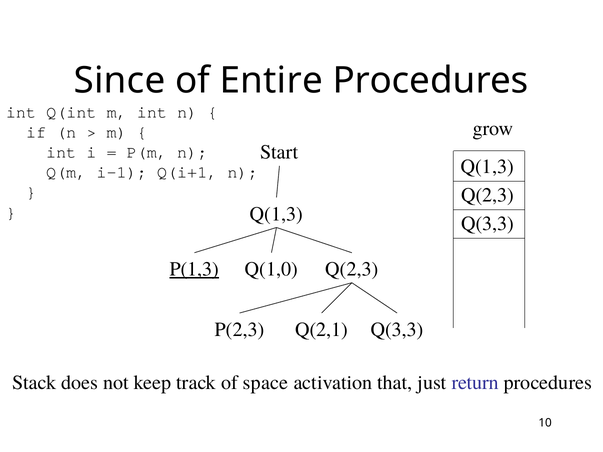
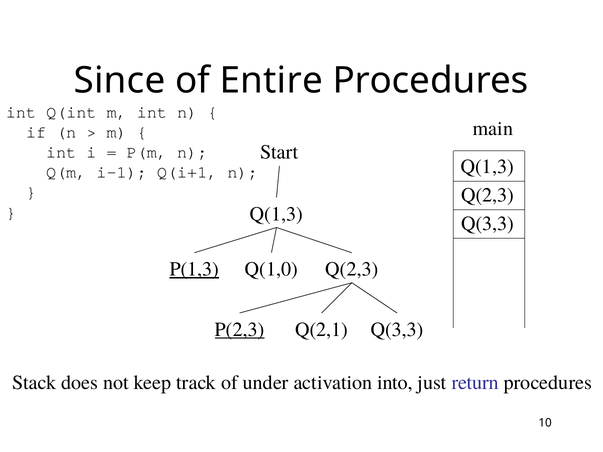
grow: grow -> main
P(2,3 underline: none -> present
space: space -> under
that: that -> into
